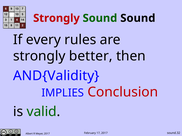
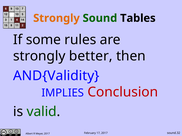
Strongly at (56, 18) colour: red -> orange
Sound Sound: Sound -> Tables
every: every -> some
